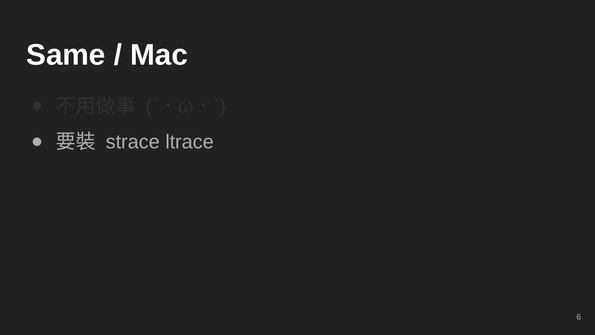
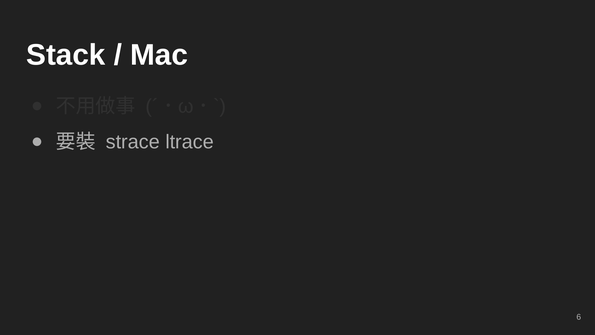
Same: Same -> Stack
